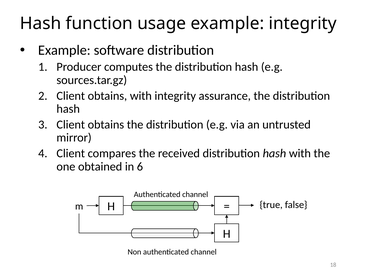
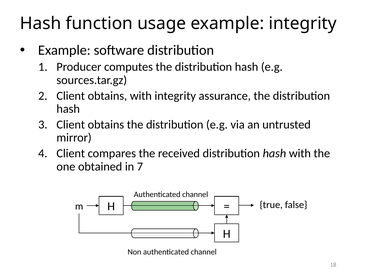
6: 6 -> 7
